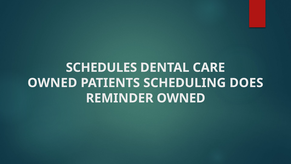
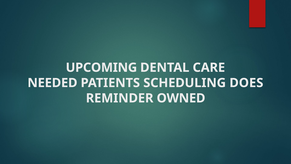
SCHEDULES: SCHEDULES -> UPCOMING
OWNED at (52, 83): OWNED -> NEEDED
